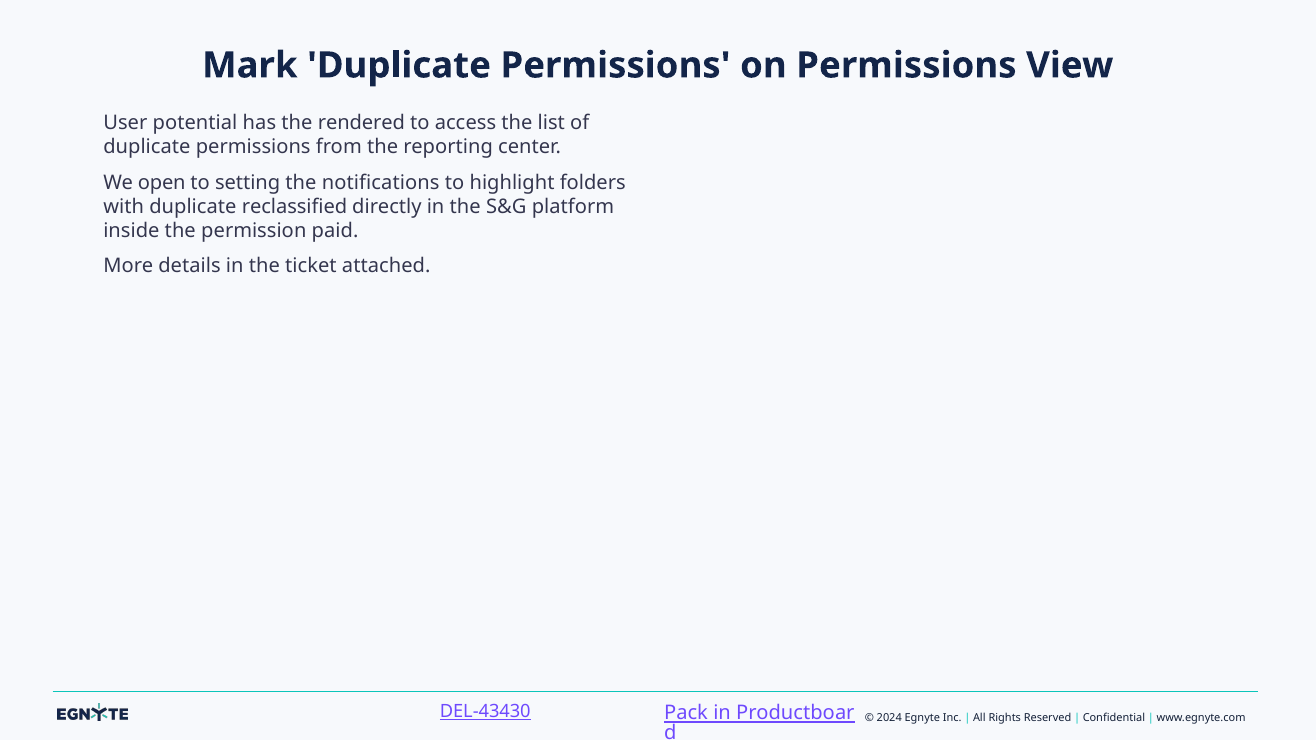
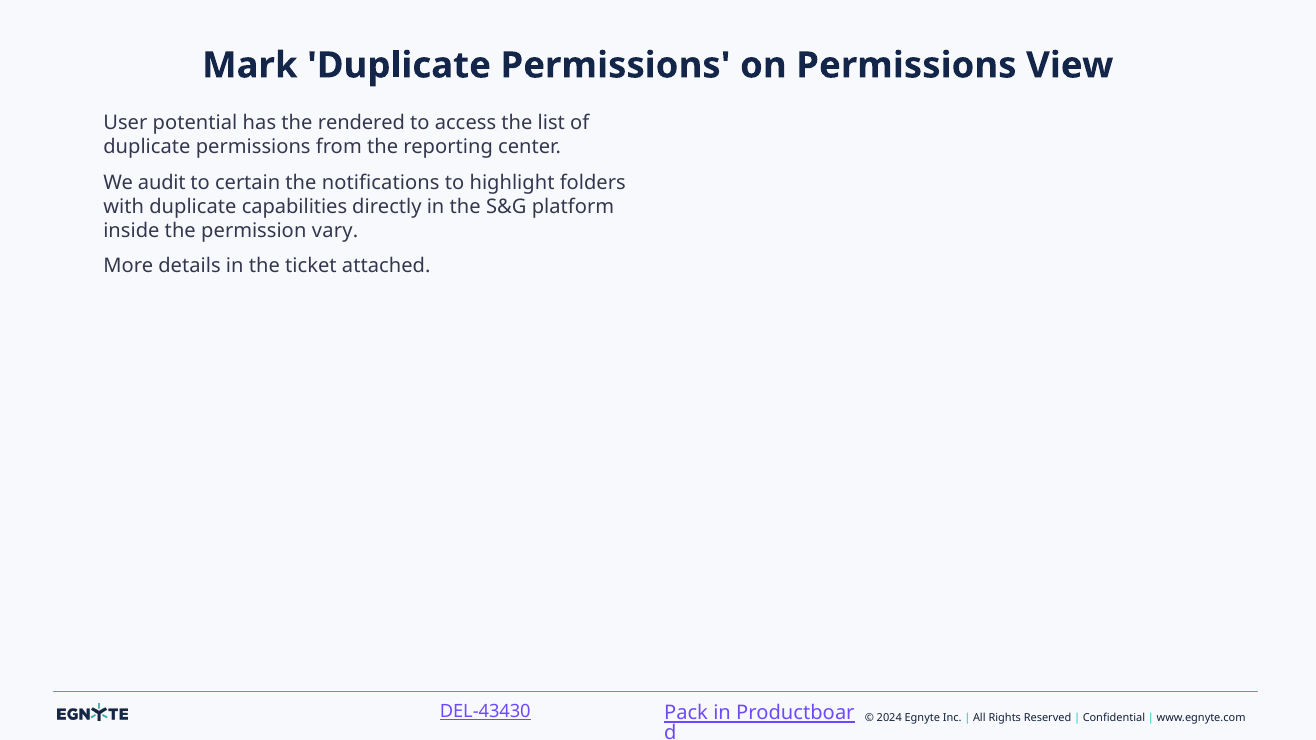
open: open -> audit
setting: setting -> certain
reclassified: reclassified -> capabilities
paid: paid -> vary
